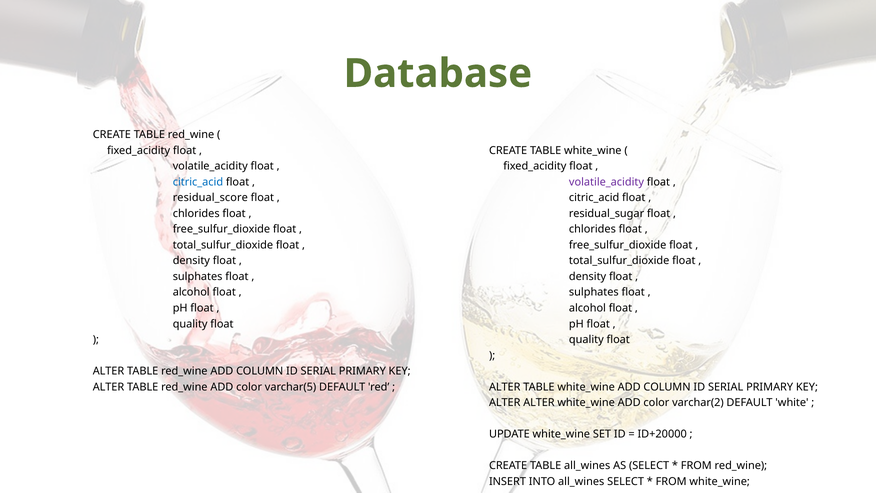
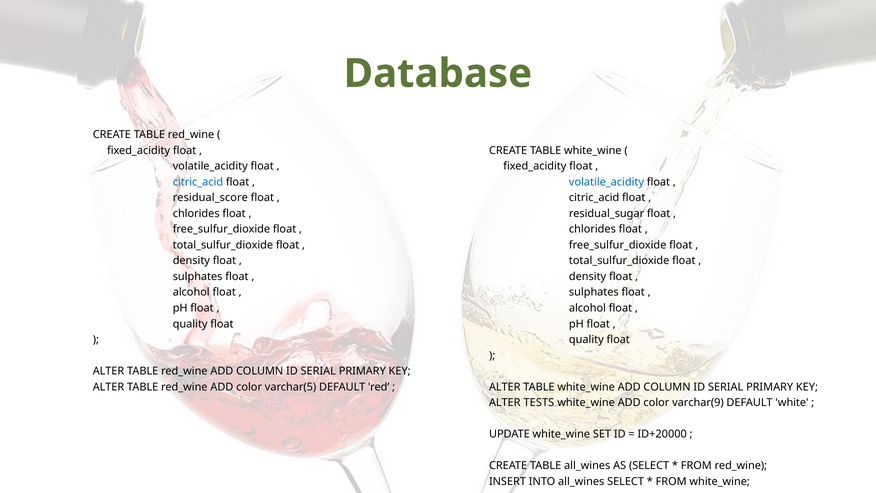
volatile_acidity at (606, 182) colour: purple -> blue
ALTER ALTER: ALTER -> TESTS
varchar(2: varchar(2 -> varchar(9
